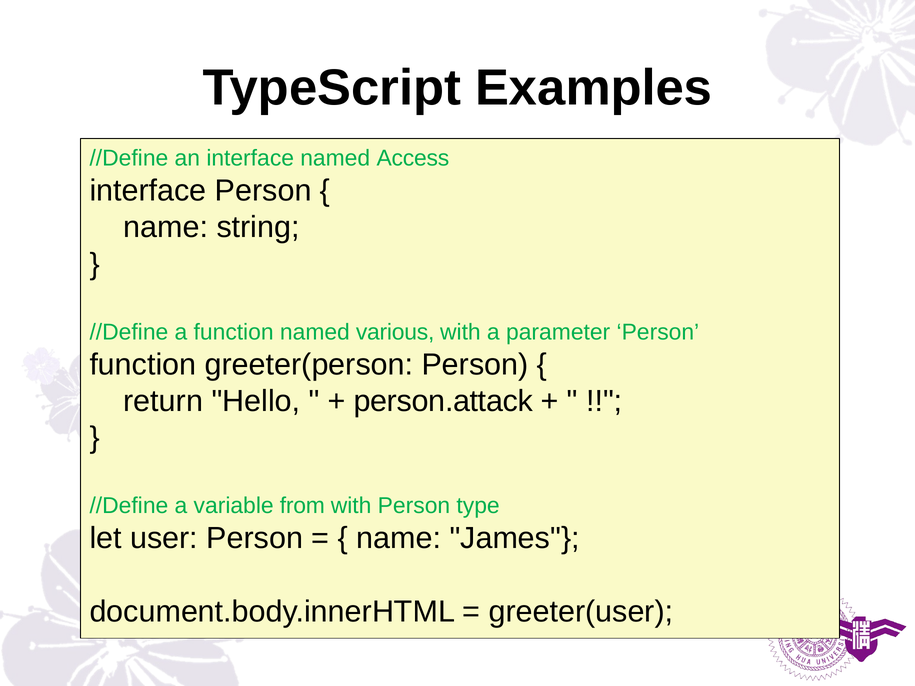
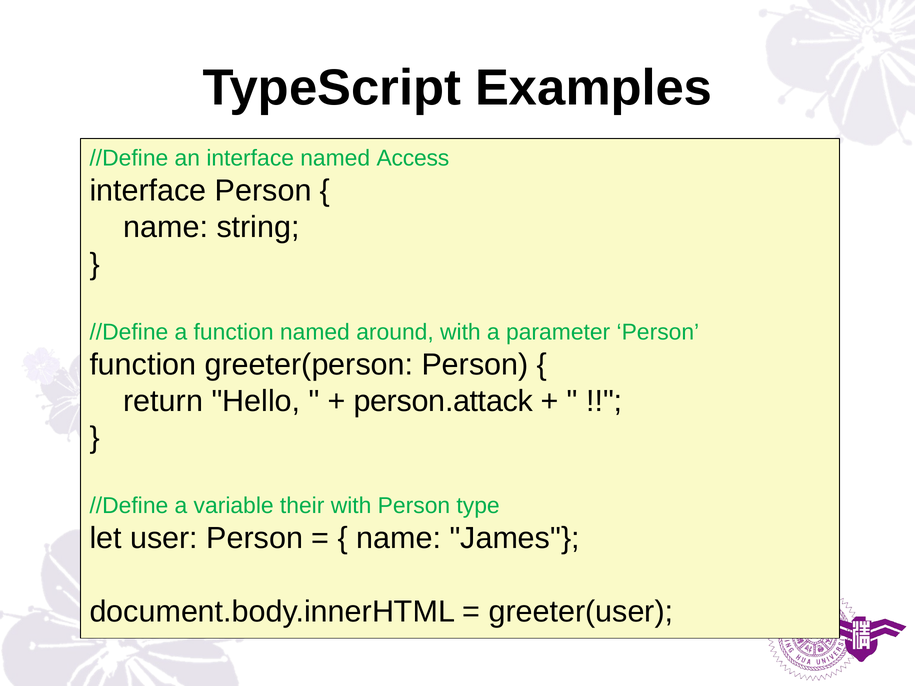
various: various -> around
from: from -> their
